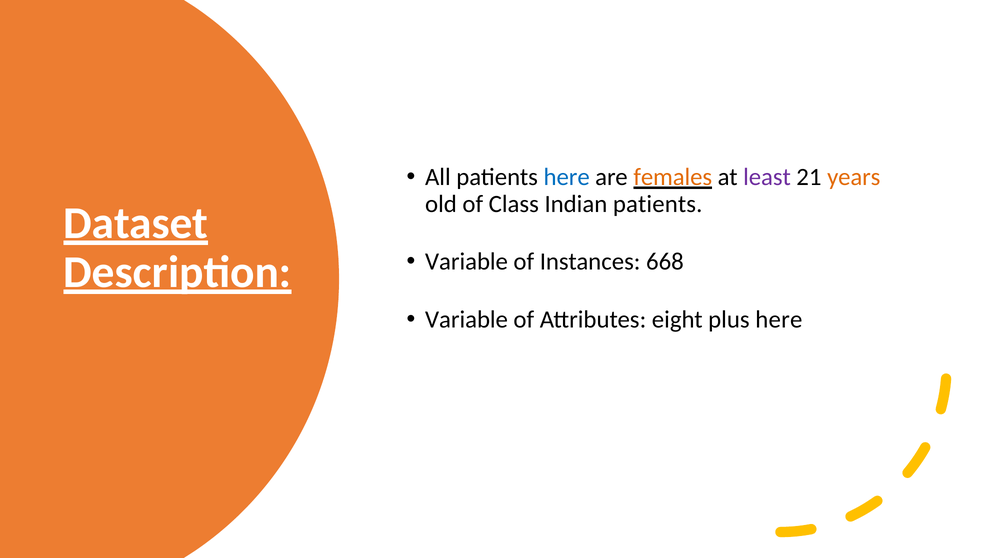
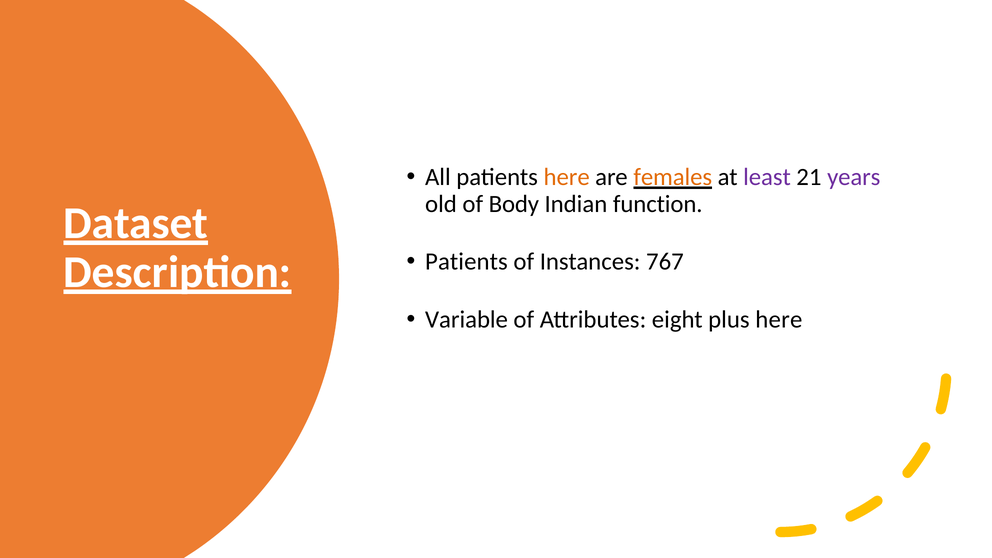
here at (567, 177) colour: blue -> orange
years colour: orange -> purple
Class: Class -> Body
Indian patients: patients -> function
Variable at (467, 262): Variable -> Patients
668: 668 -> 767
